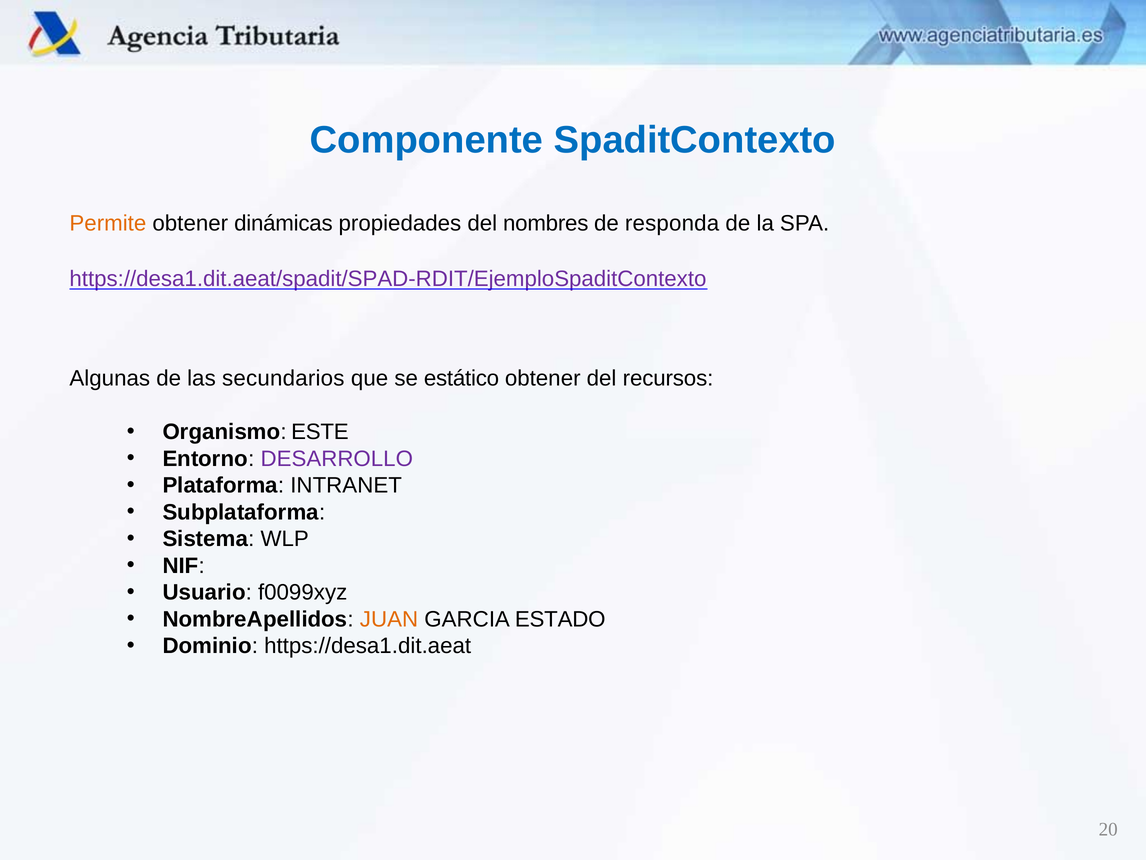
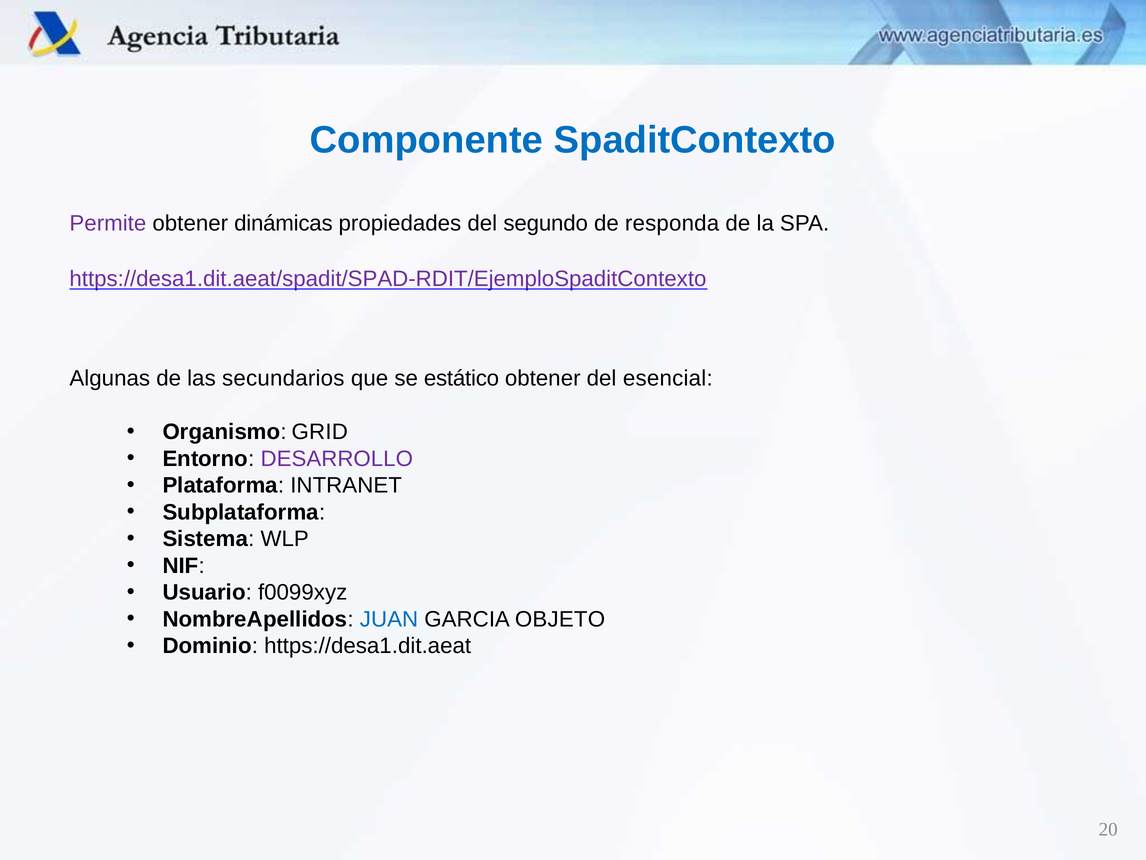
Permite colour: orange -> purple
nombres: nombres -> segundo
recursos: recursos -> esencial
ESTE: ESTE -> GRID
JUAN colour: orange -> blue
ESTADO: ESTADO -> OBJETO
